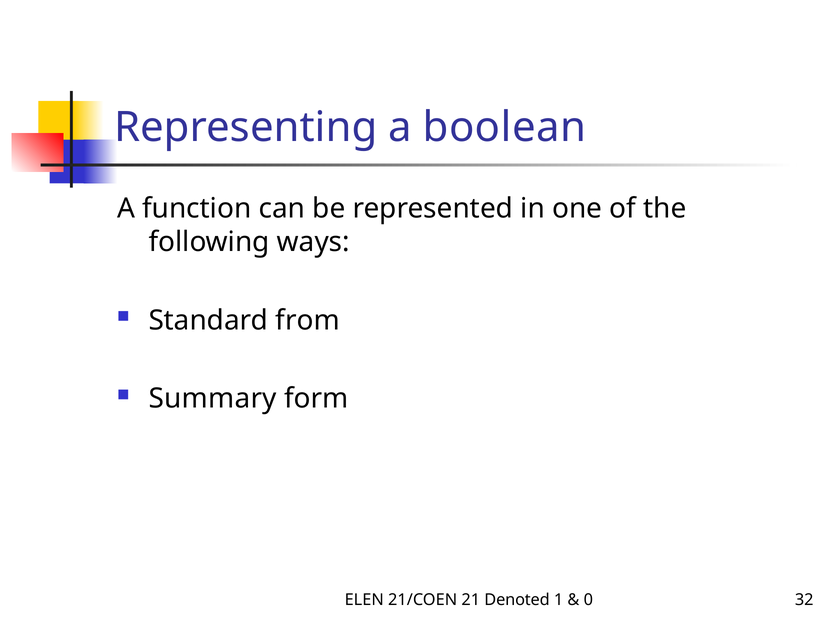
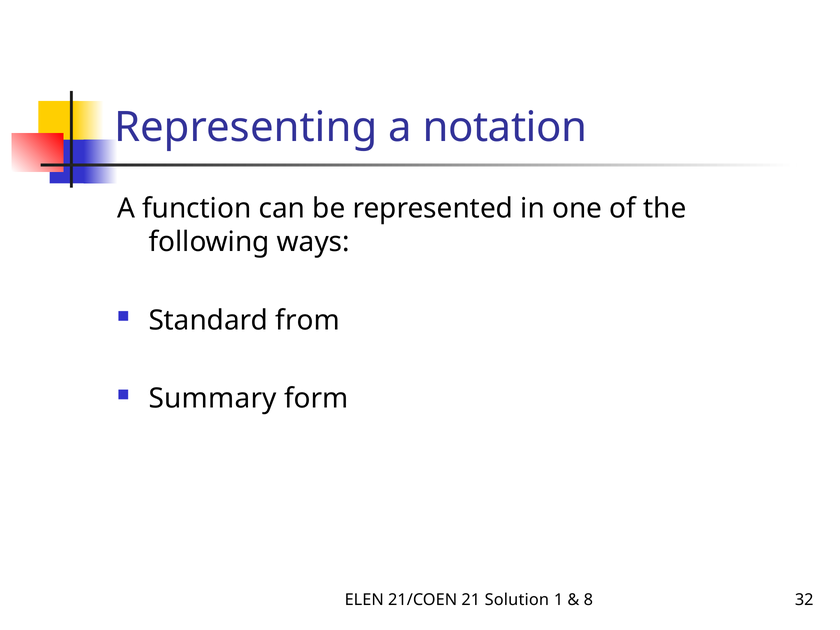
boolean: boolean -> notation
Denoted: Denoted -> Solution
0: 0 -> 8
